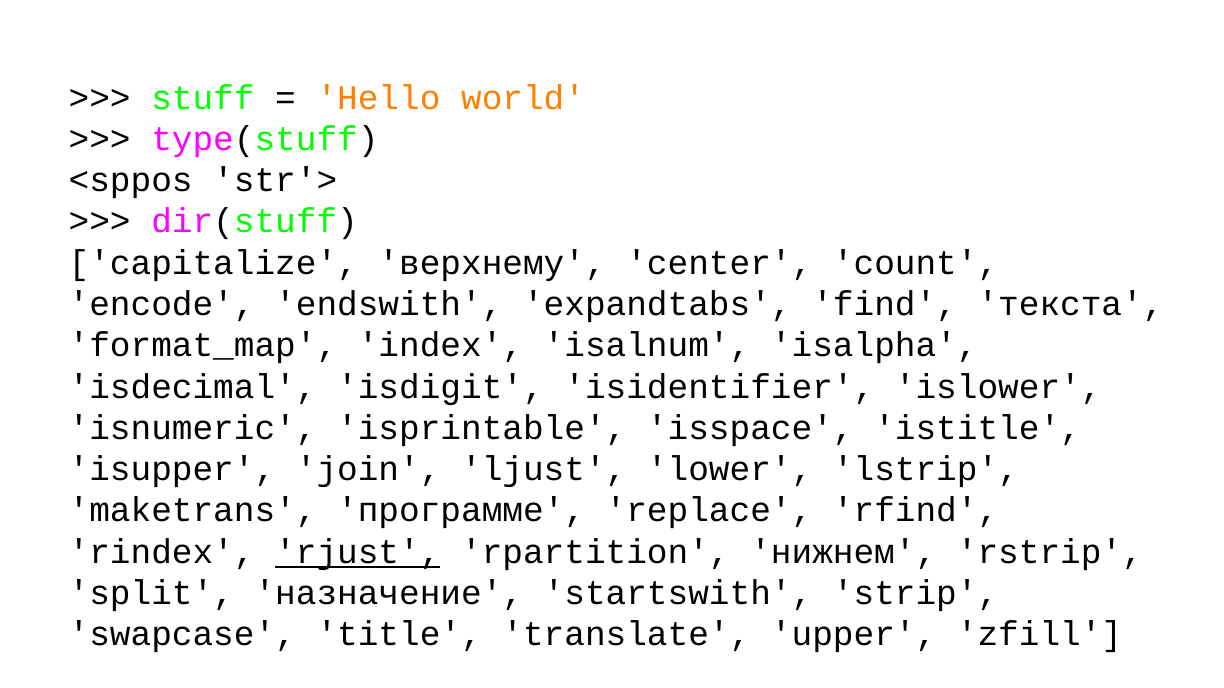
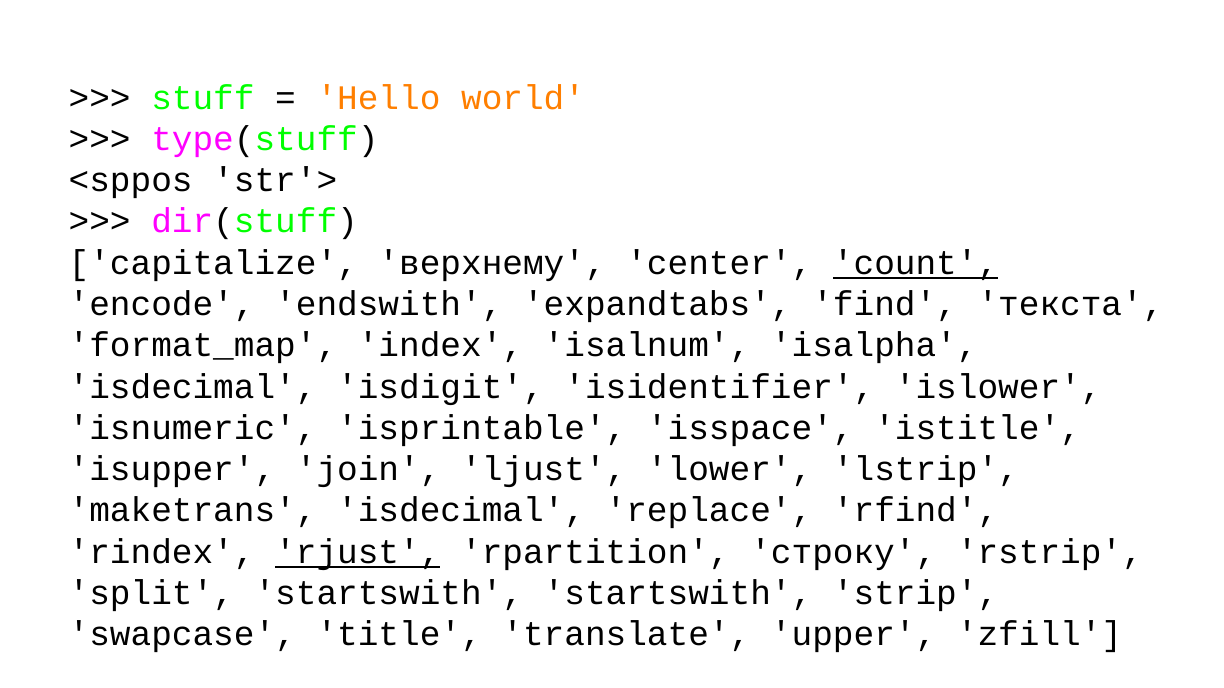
count underline: none -> present
maketrans программе: программе -> isdecimal
нижнем: нижнем -> строку
split назначение: назначение -> startswith
